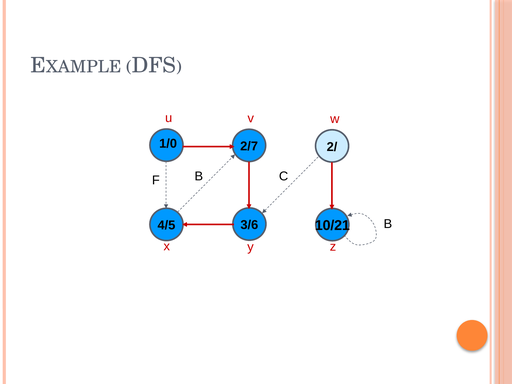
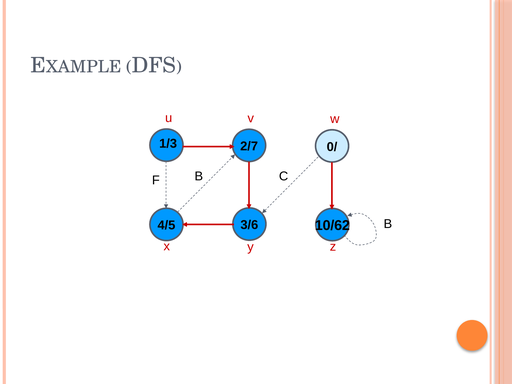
1/0: 1/0 -> 1/3
2/: 2/ -> 0/
10/21: 10/21 -> 10/62
